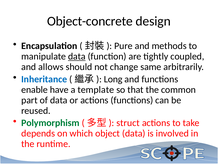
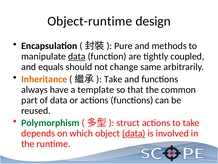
Object-concrete: Object-concrete -> Object-runtime
allows: allows -> equals
Inheritance colour: blue -> orange
Long at (113, 79): Long -> Take
enable: enable -> always
data at (134, 133) underline: none -> present
